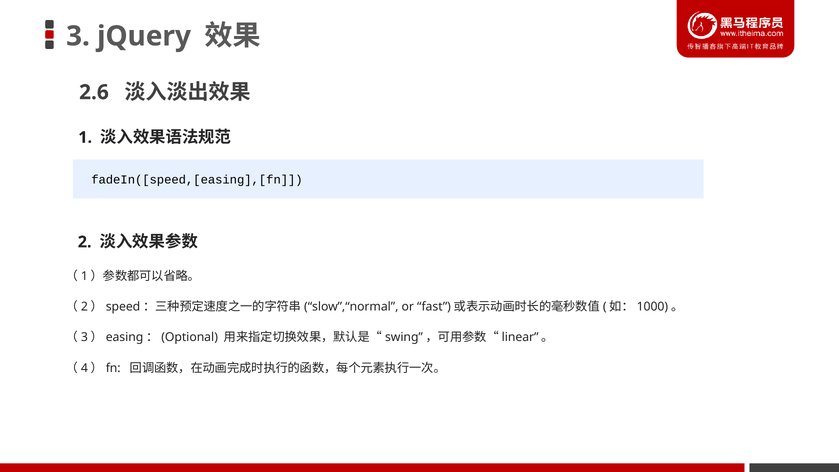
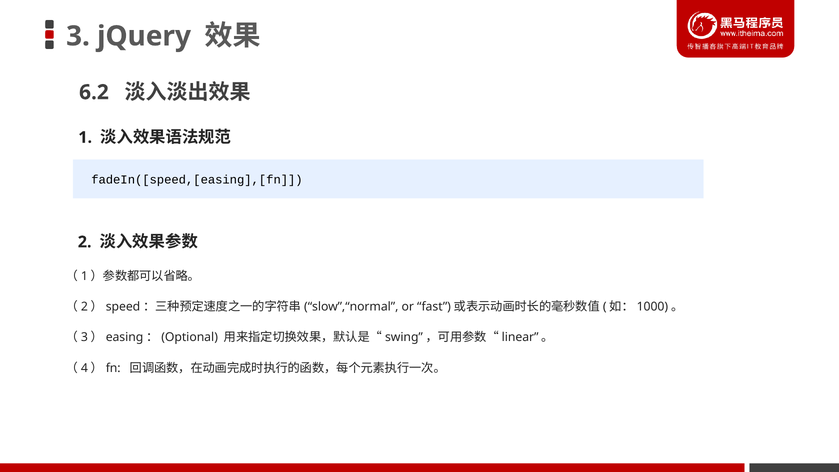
2.6: 2.6 -> 6.2
